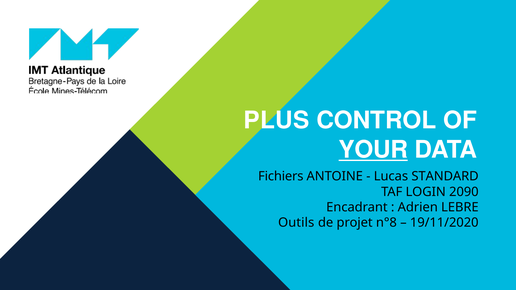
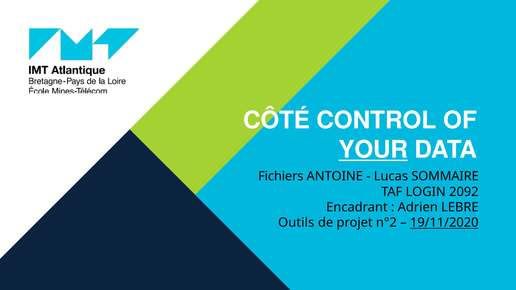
PLUS: PLUS -> CÔTÉ
STANDARD: STANDARD -> SOMMAIRE
2090: 2090 -> 2092
n°8: n°8 -> n°2
19/11/2020 underline: none -> present
